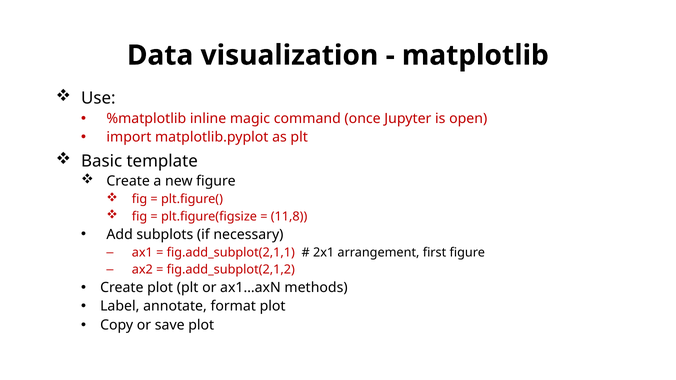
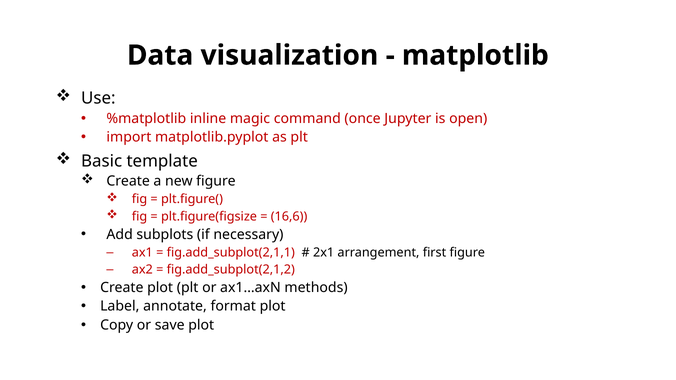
11,8: 11,8 -> 16,6
